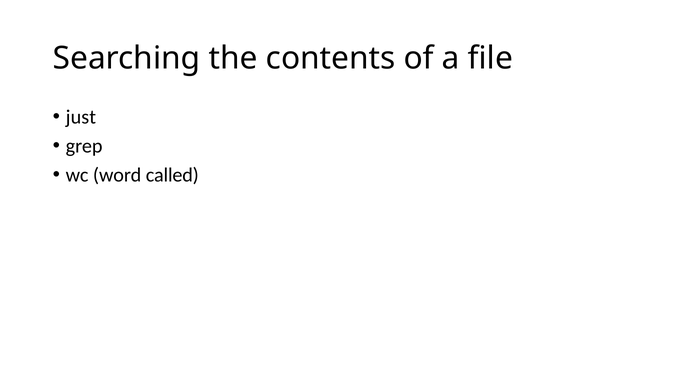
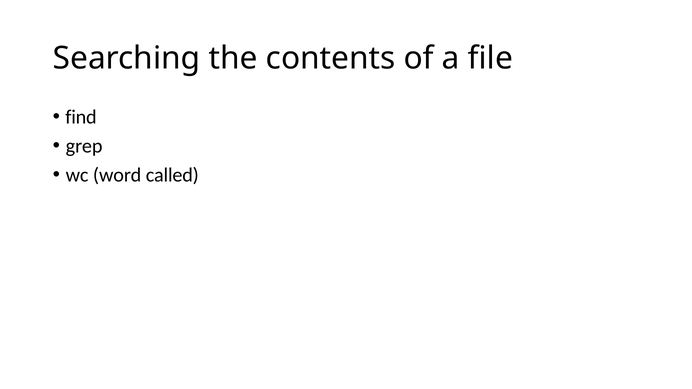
just: just -> find
